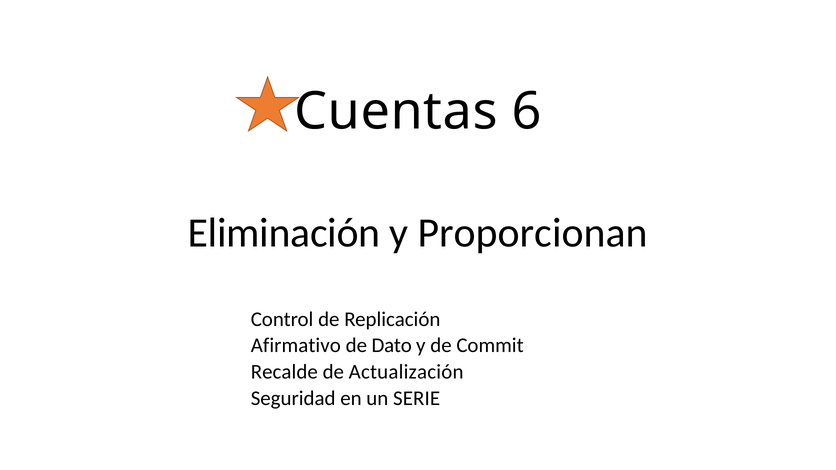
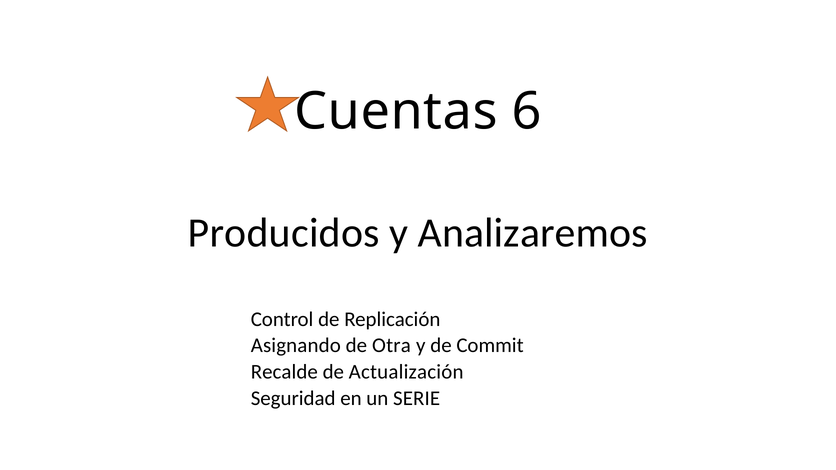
Eliminación: Eliminación -> Producidos
Proporcionan: Proporcionan -> Analizaremos
Afirmativo: Afirmativo -> Asignando
Dato: Dato -> Otra
